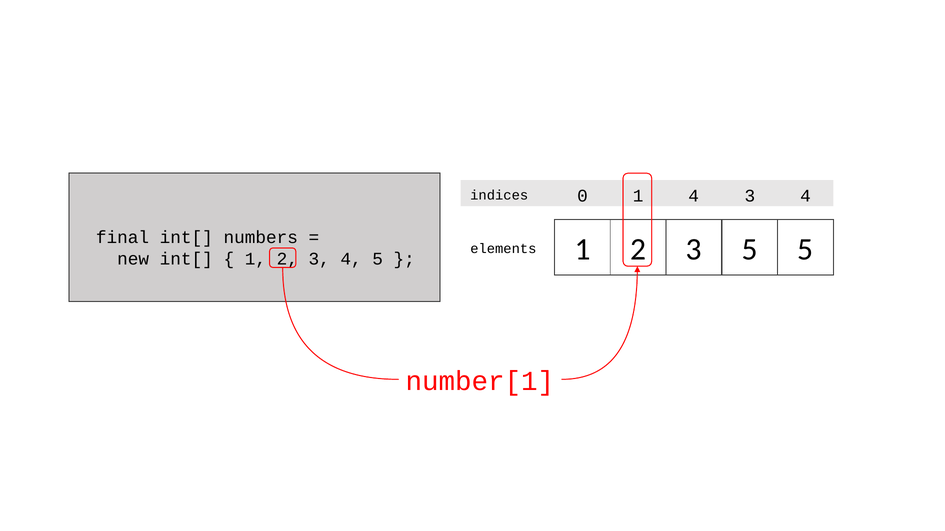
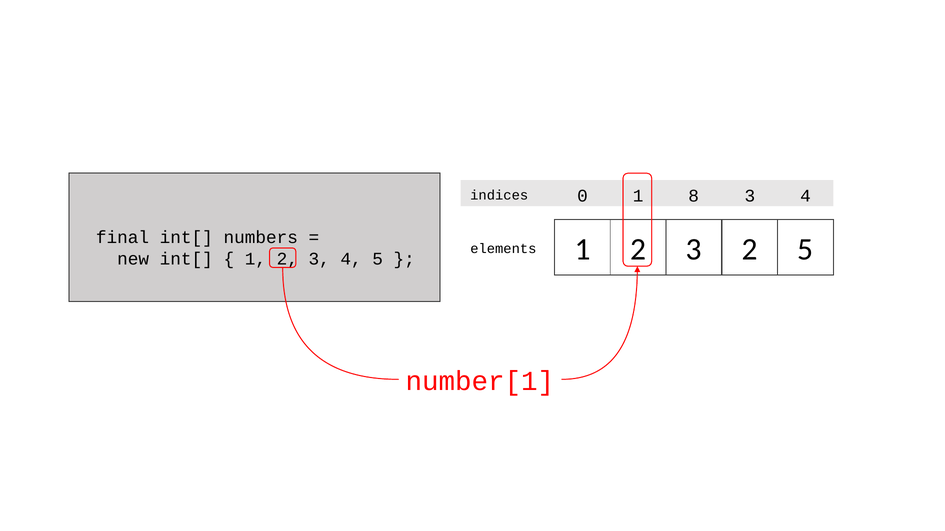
1 4: 4 -> 8
3 5: 5 -> 2
